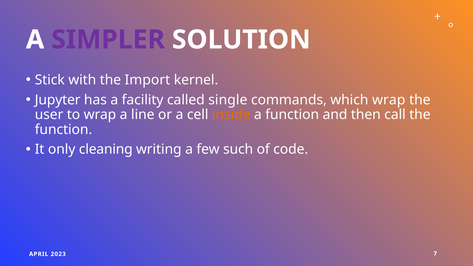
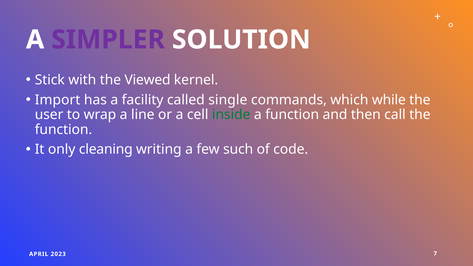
Import: Import -> Viewed
Jupyter: Jupyter -> Import
which wrap: wrap -> while
inside colour: orange -> green
